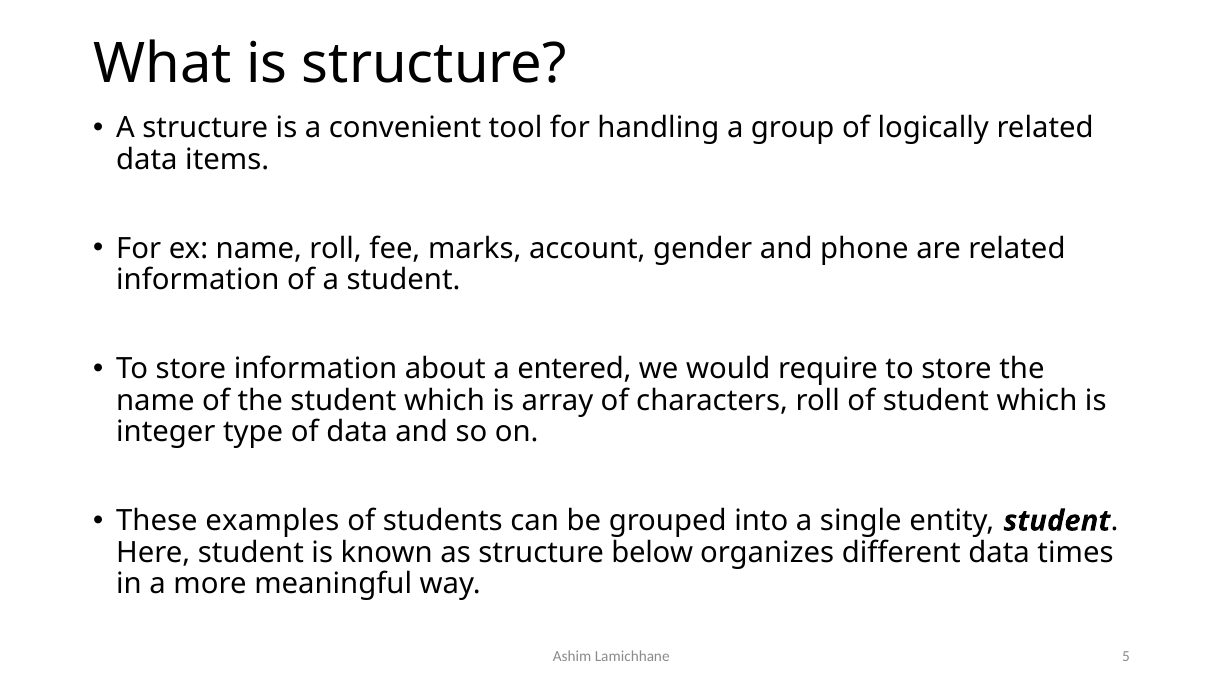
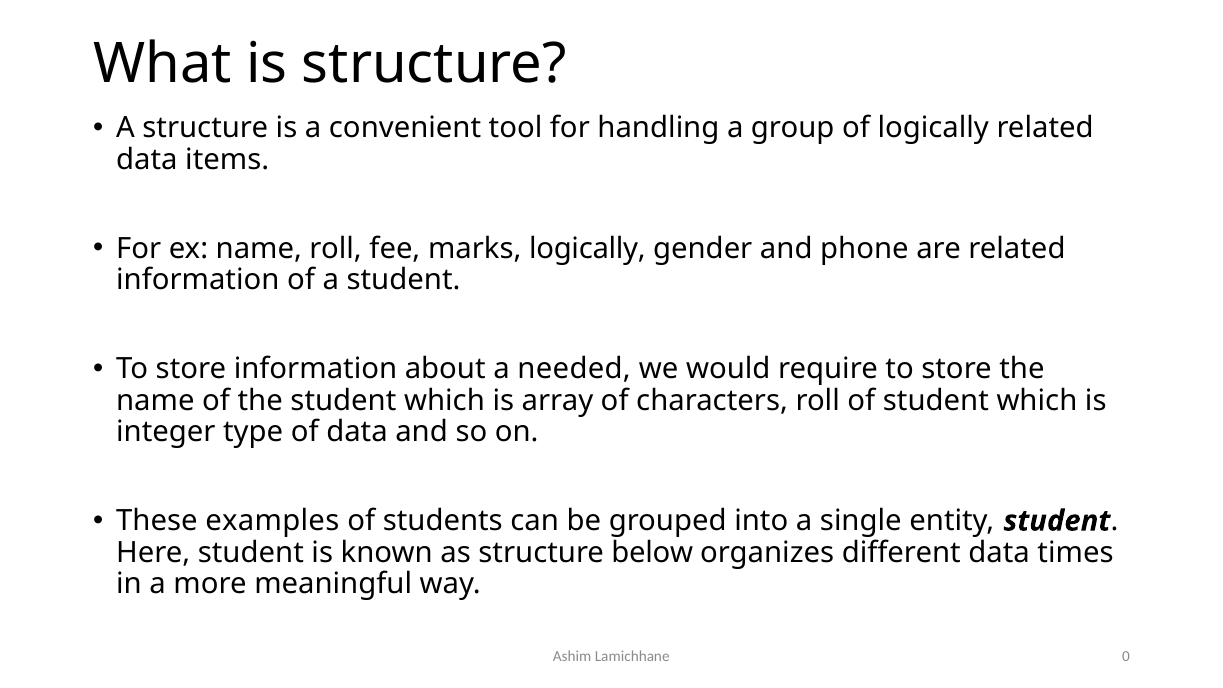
marks account: account -> logically
entered: entered -> needed
5: 5 -> 0
